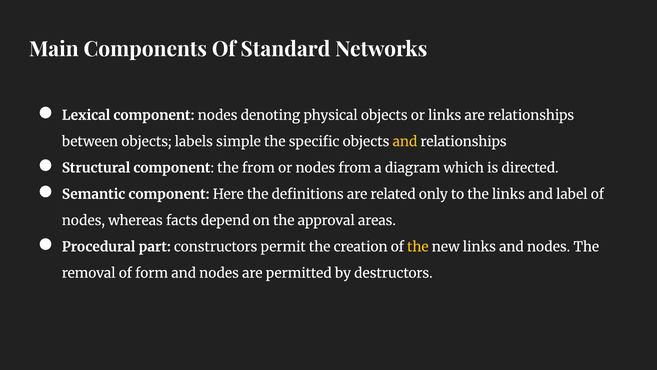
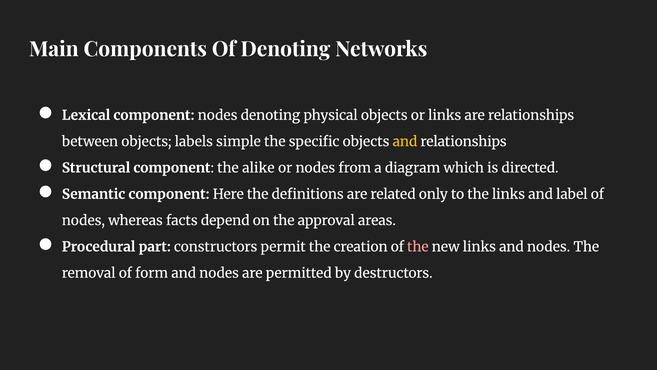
Of Standard: Standard -> Denoting
the from: from -> alike
the at (418, 247) colour: yellow -> pink
